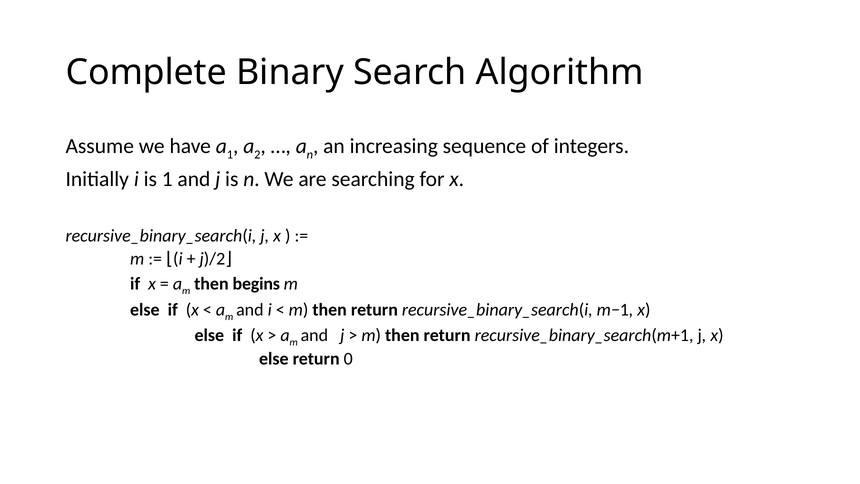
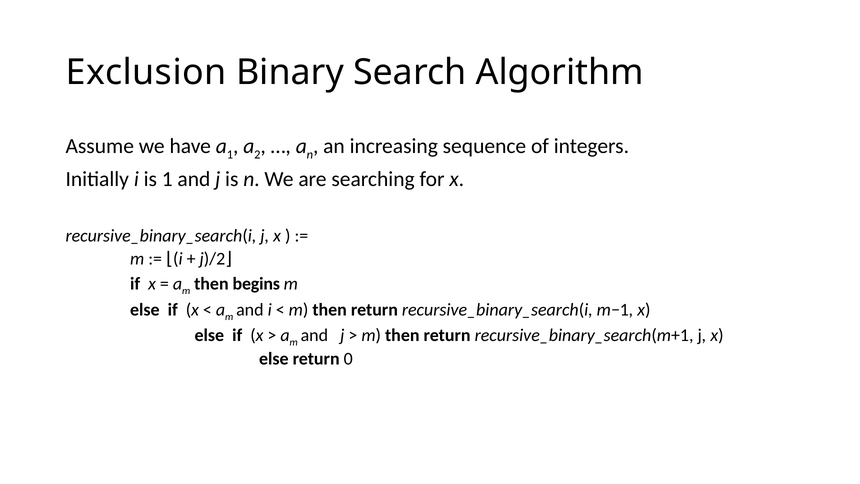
Complete: Complete -> Exclusion
